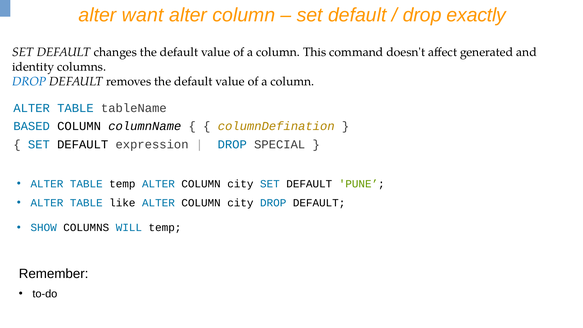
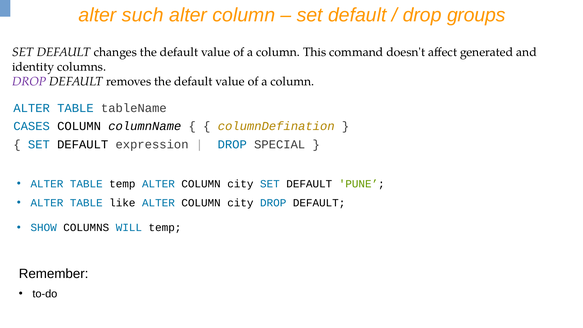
want: want -> such
exactly: exactly -> groups
DROP at (29, 81) colour: blue -> purple
BASED: BASED -> CASES
